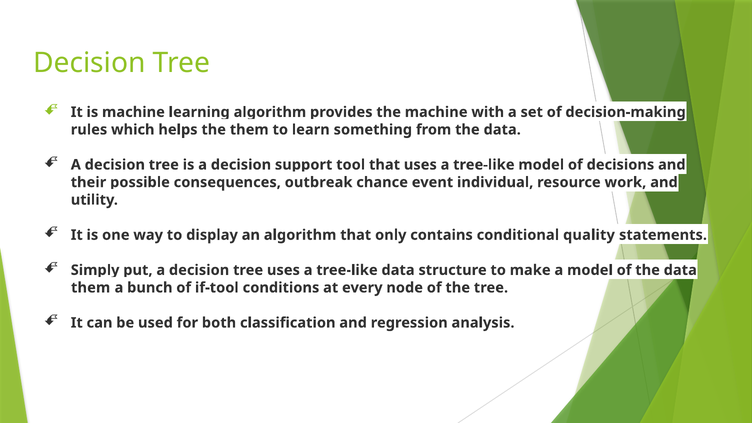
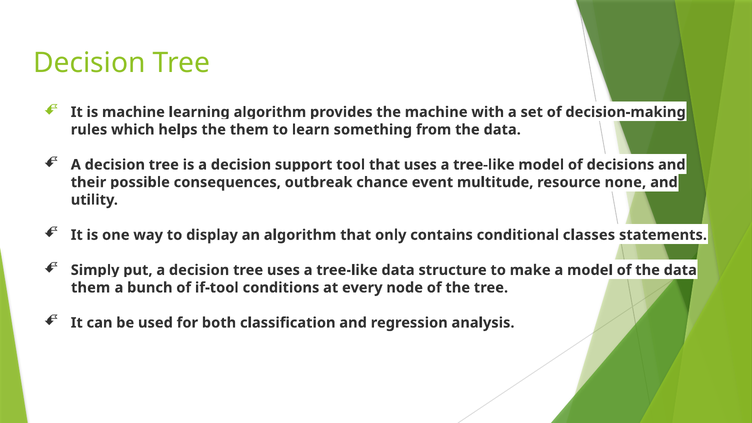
individual: individual -> multitude
work: work -> none
quality: quality -> classes
